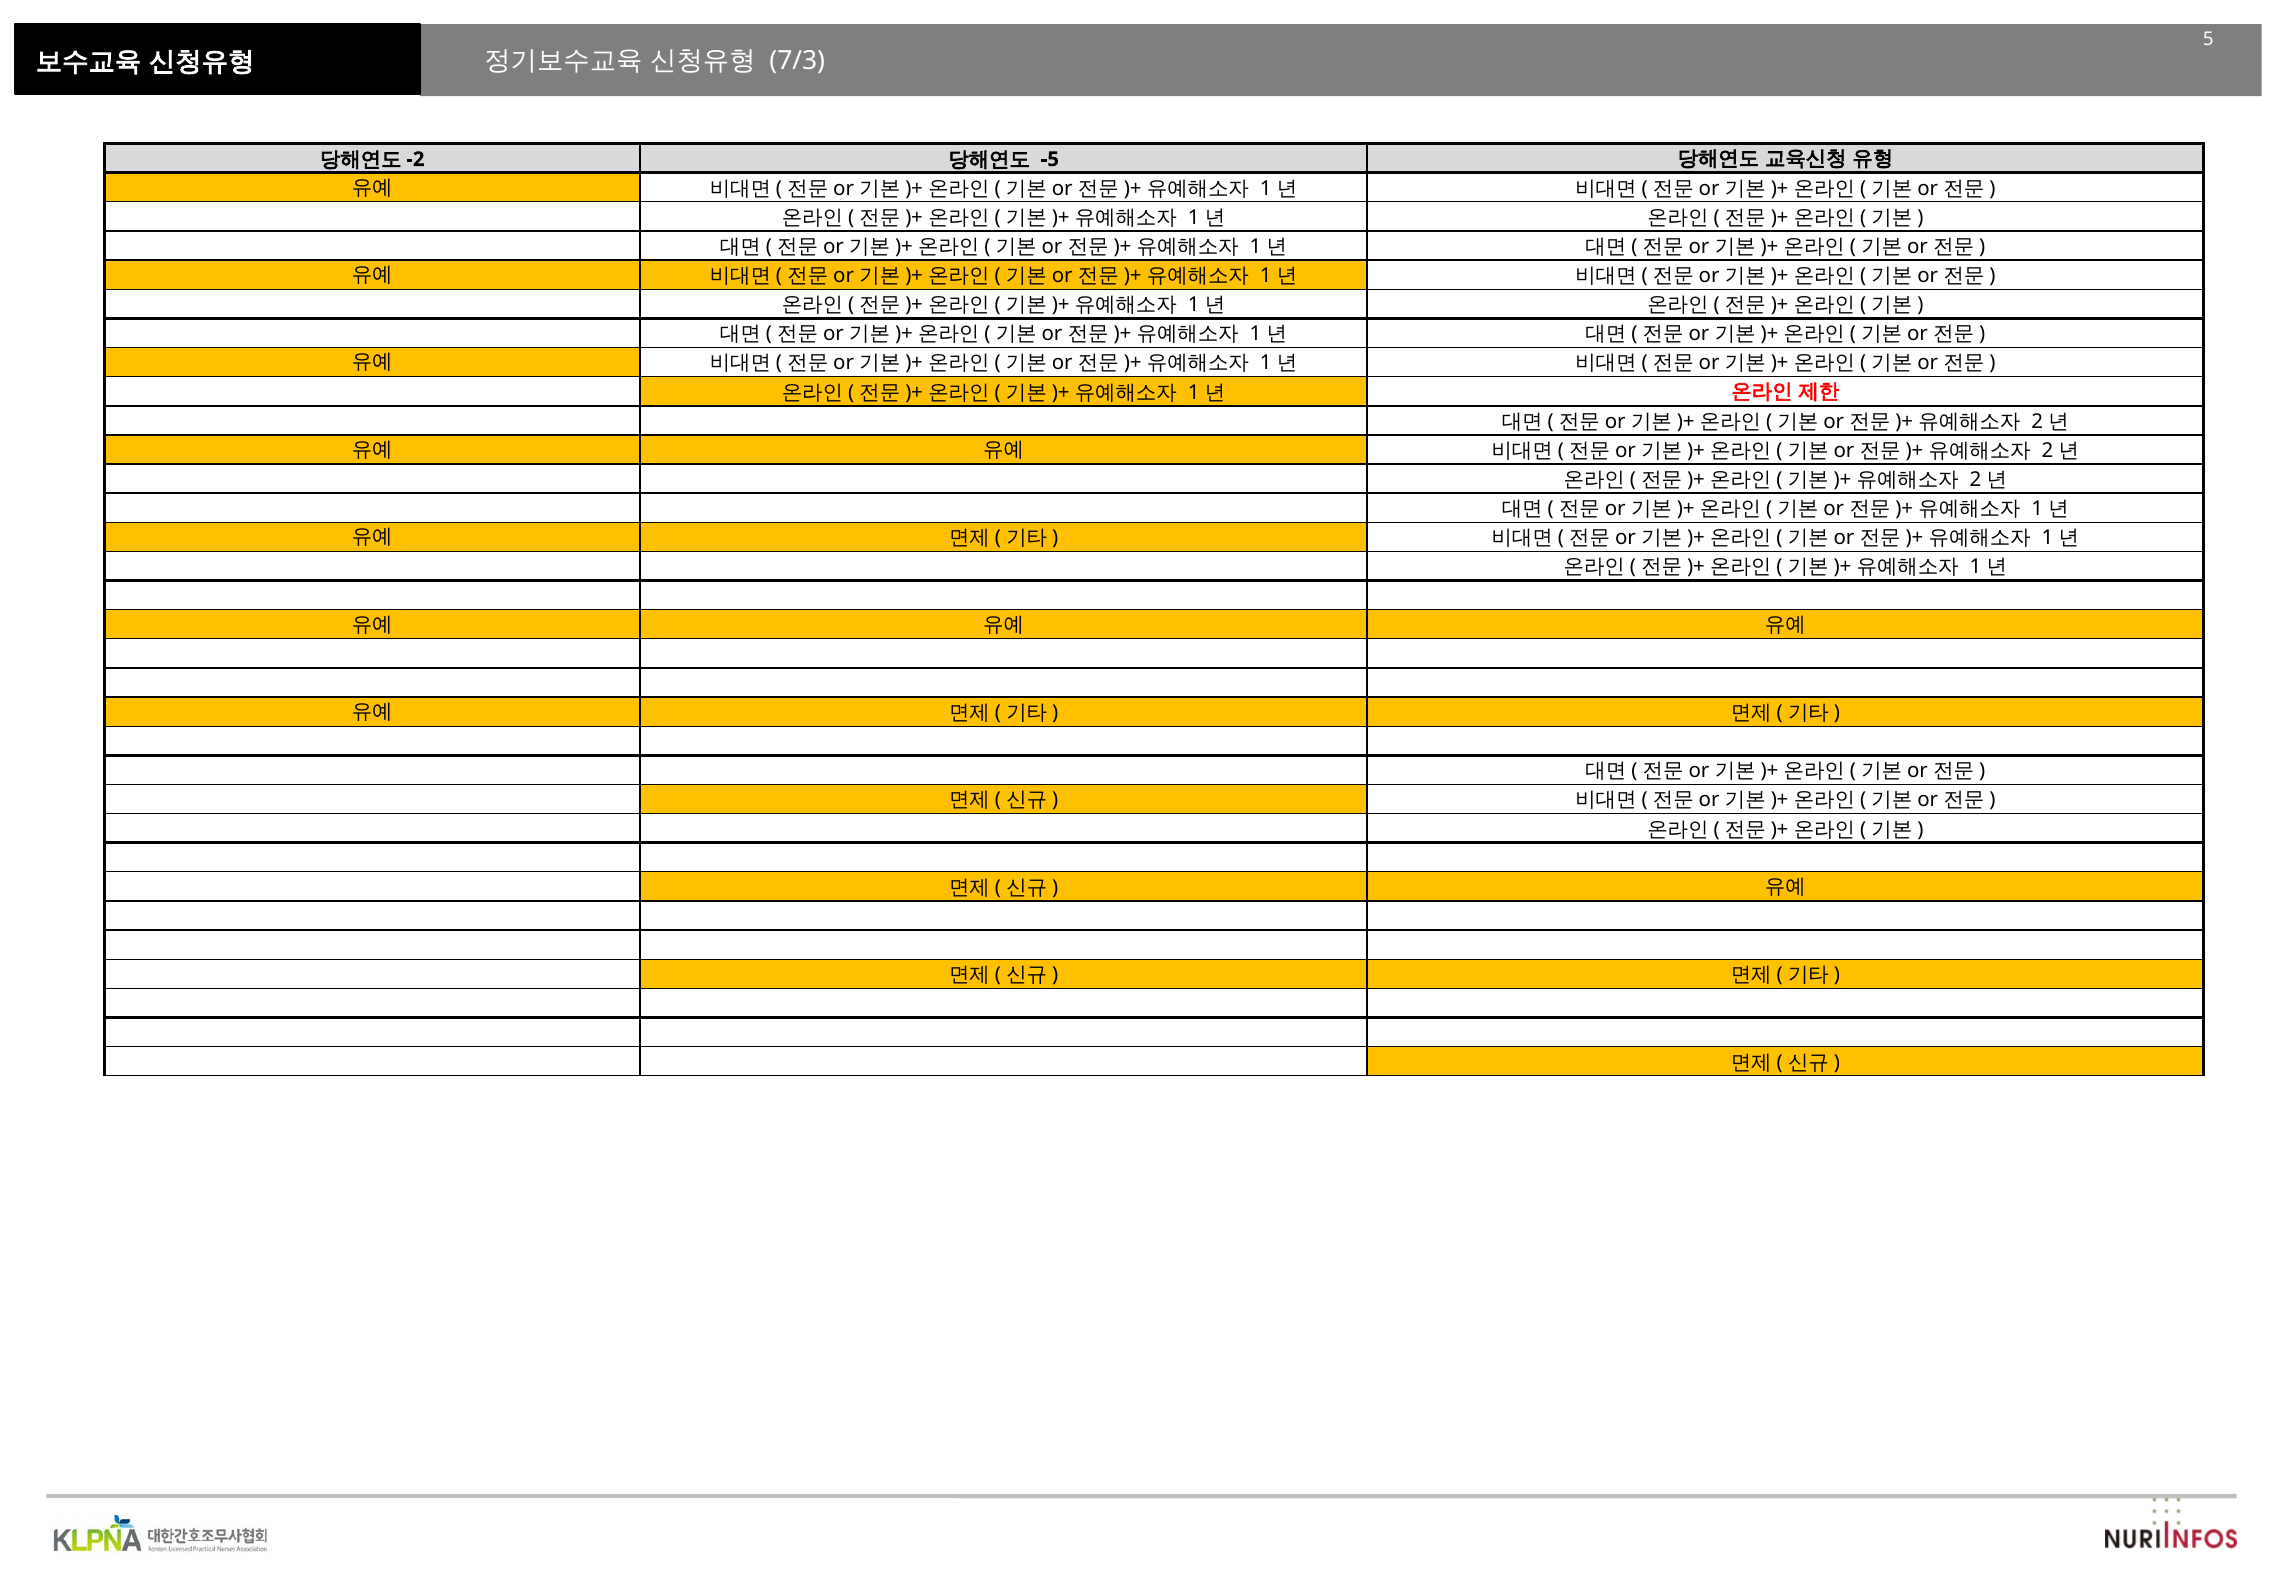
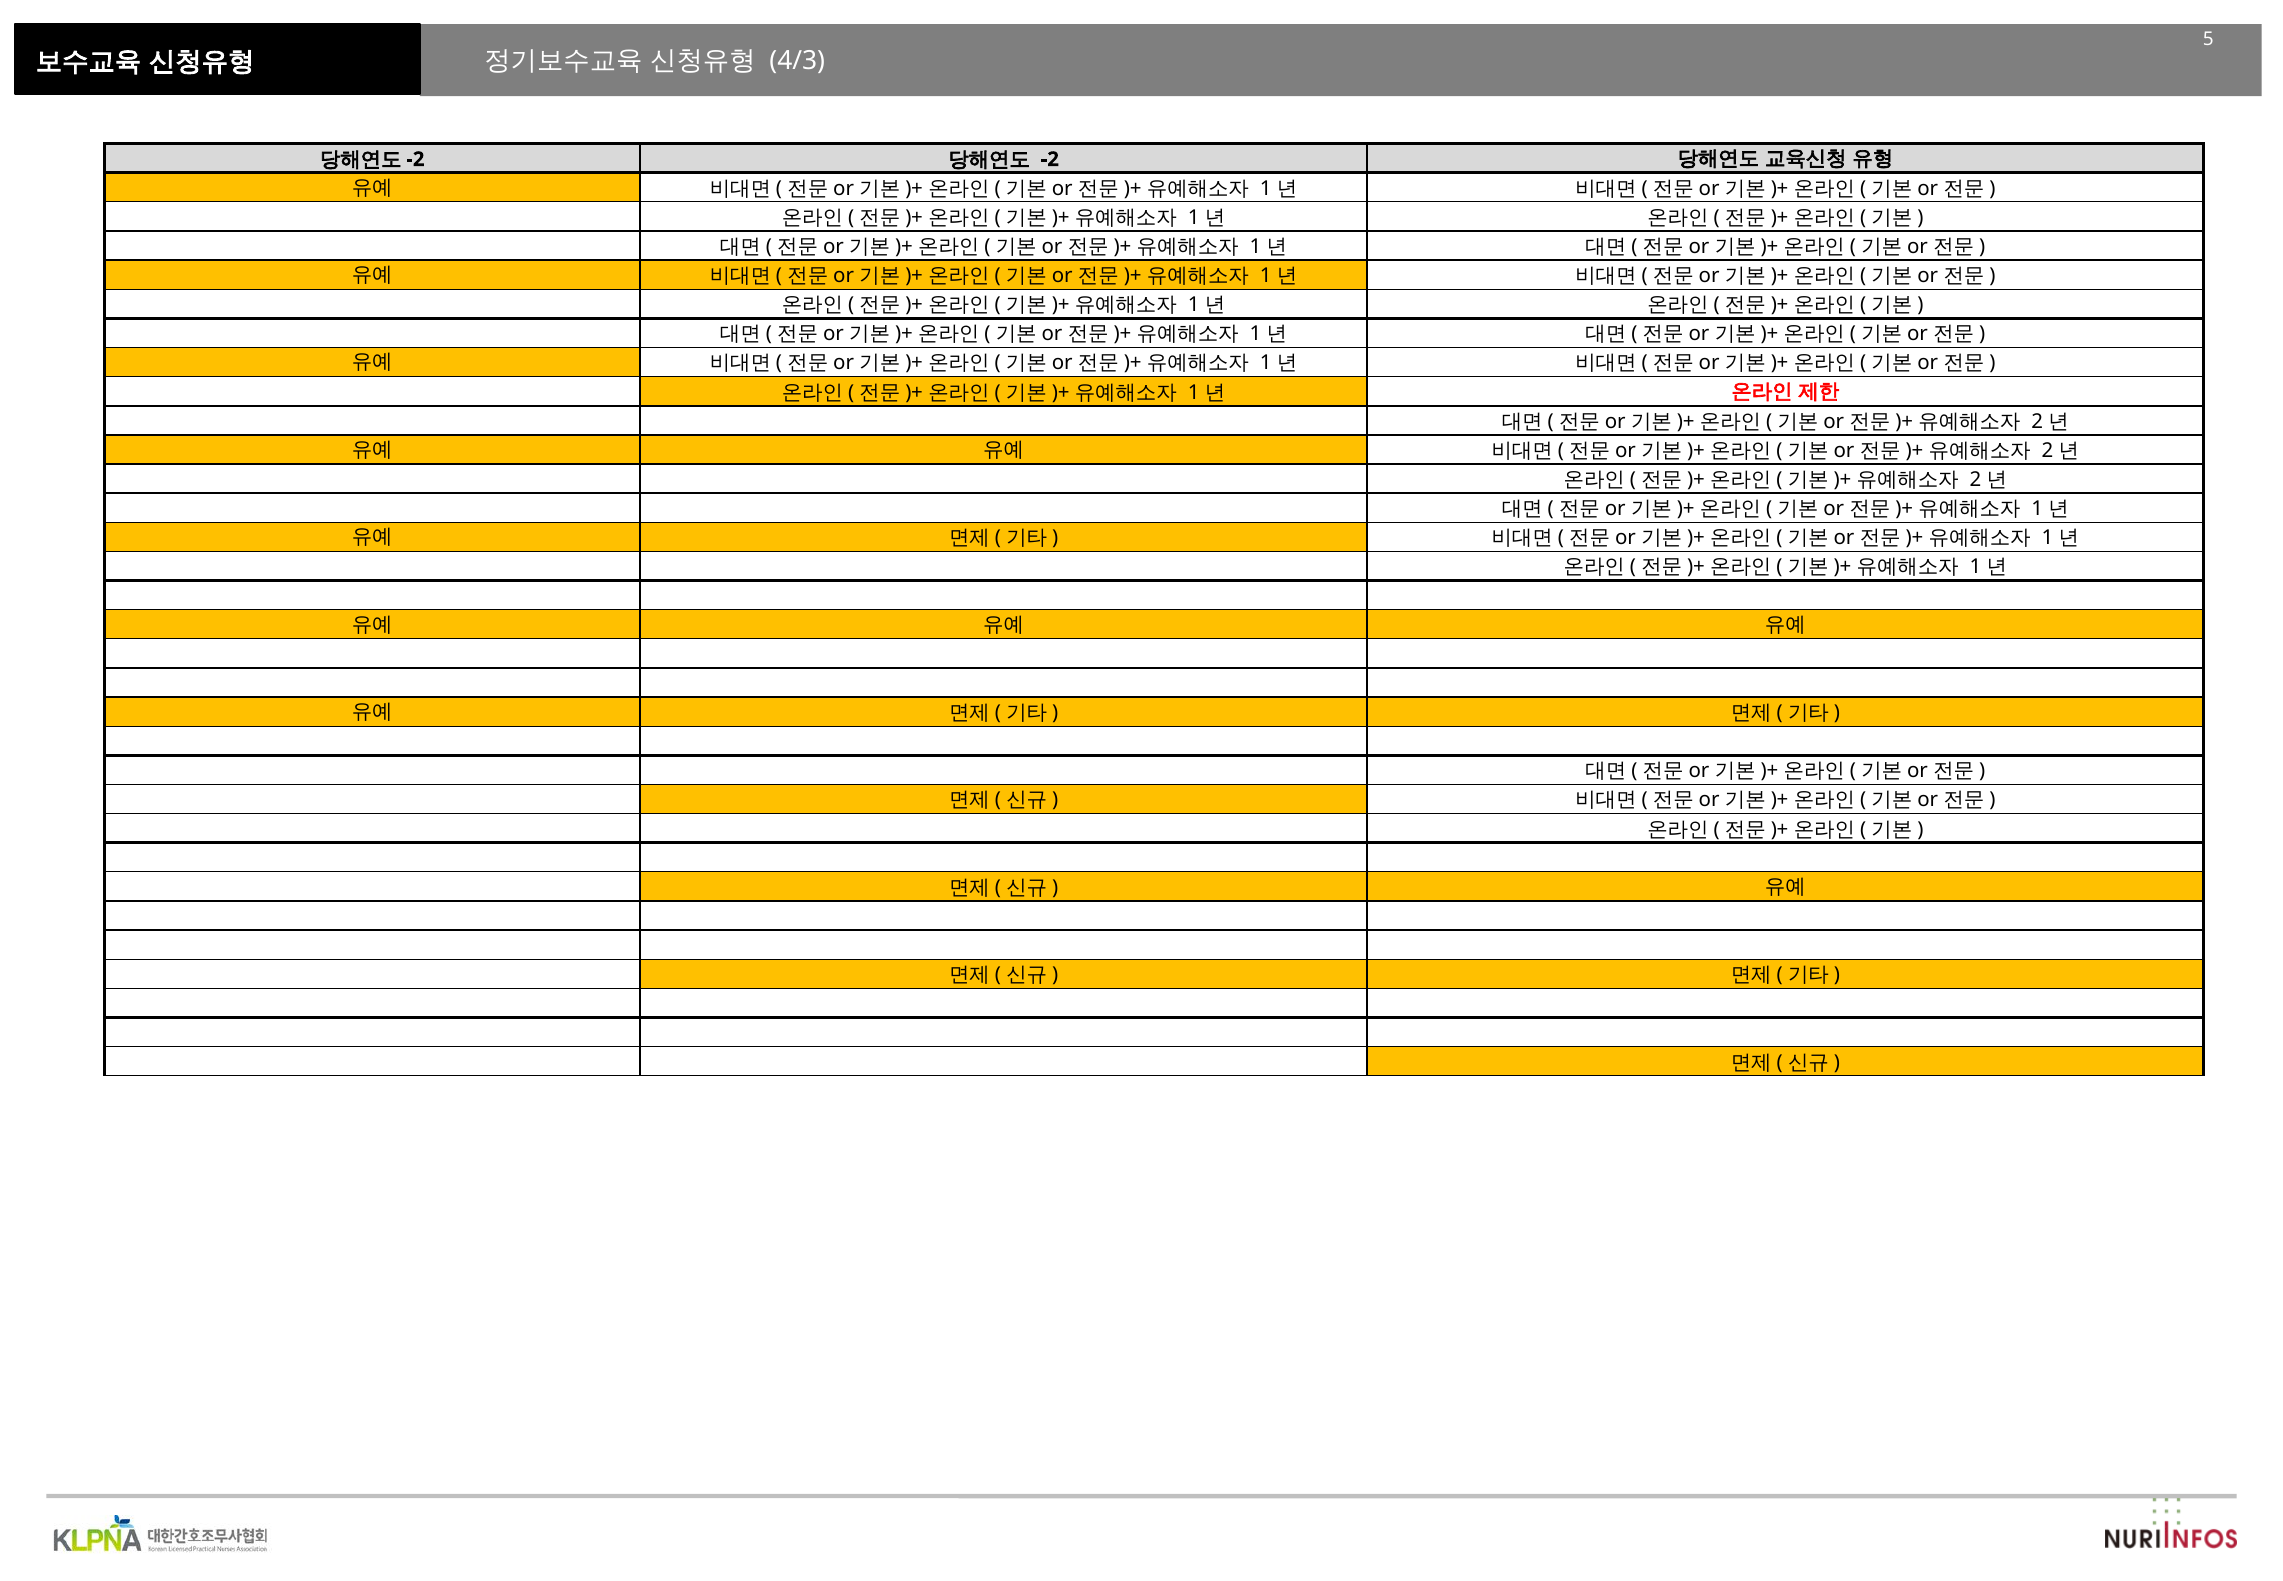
7/3: 7/3 -> 4/3
-5: -5 -> -2
